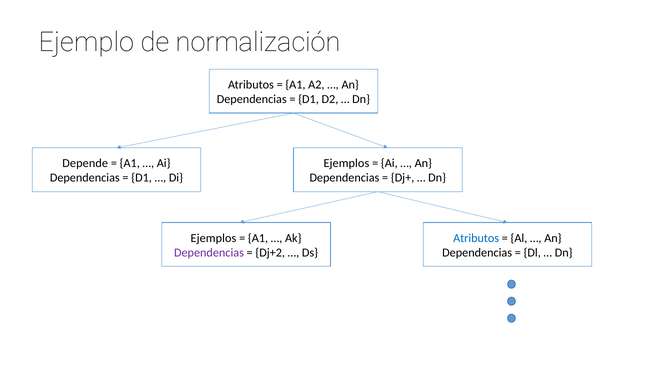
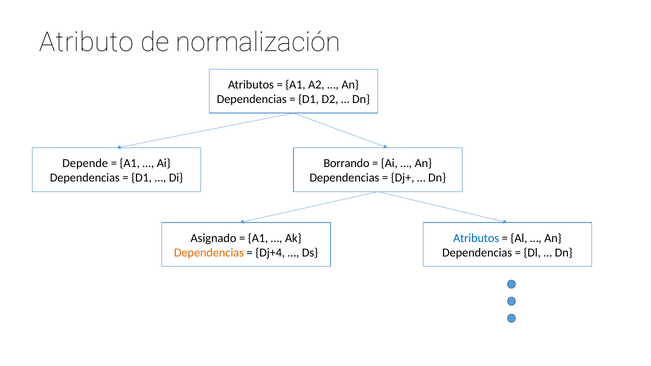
Ejemplo: Ejemplo -> Atributo
Ejemplos at (346, 163): Ejemplos -> Borrando
Ejemplos at (213, 238): Ejemplos -> Asignado
Dependencias at (209, 253) colour: purple -> orange
Dj+2: Dj+2 -> Dj+4
